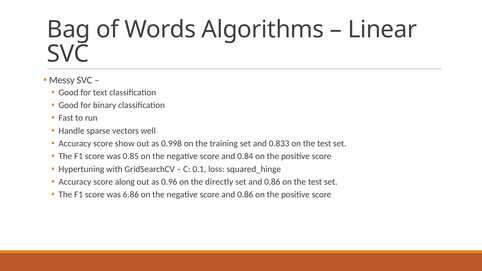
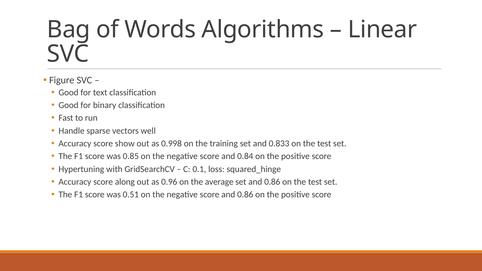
Messy: Messy -> Figure
directly: directly -> average
6.86: 6.86 -> 0.51
